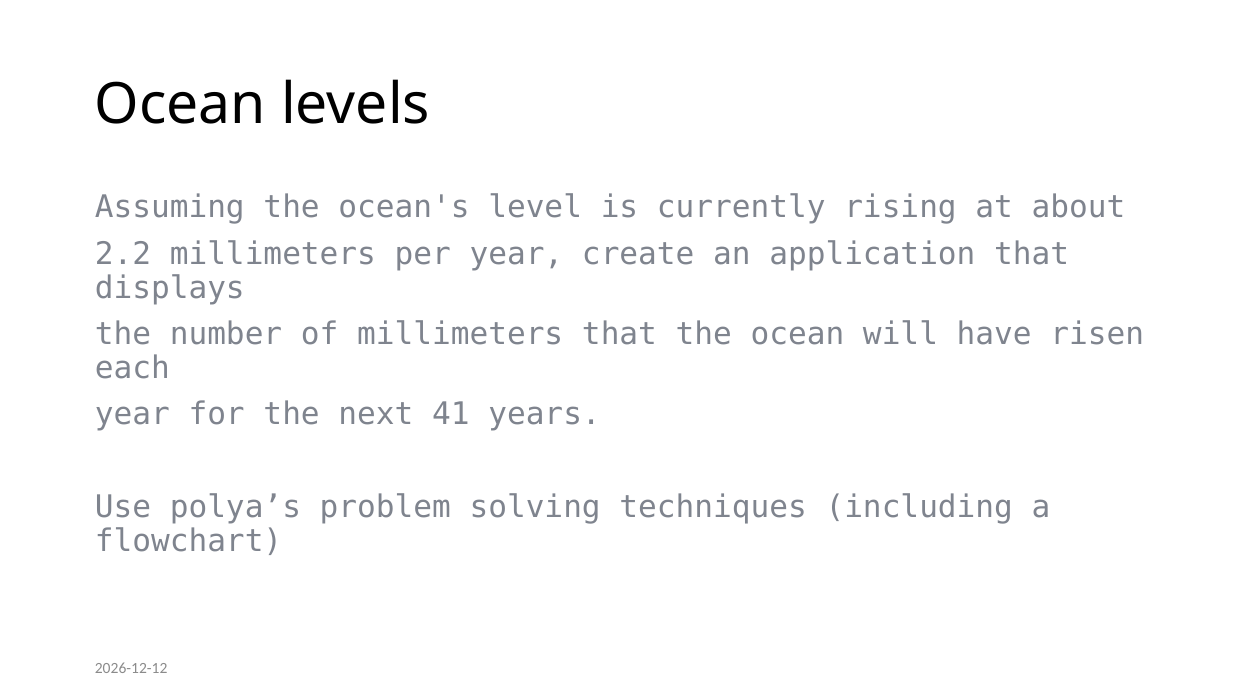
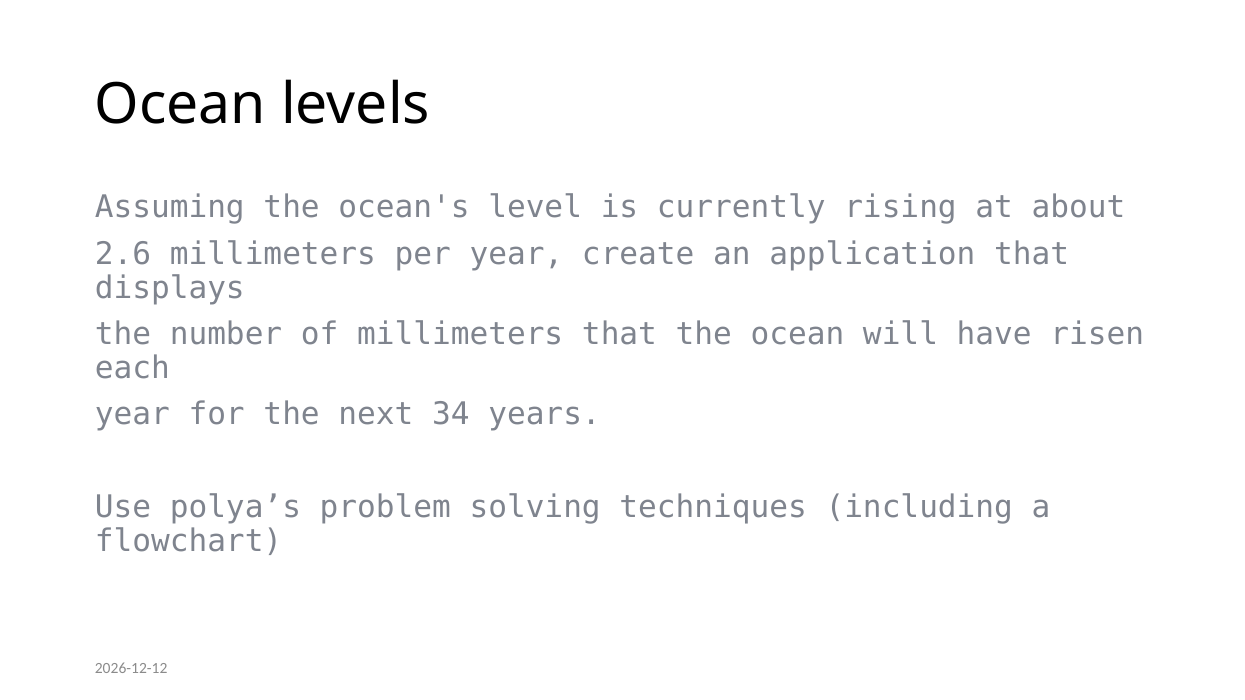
2.2: 2.2 -> 2.6
41: 41 -> 34
